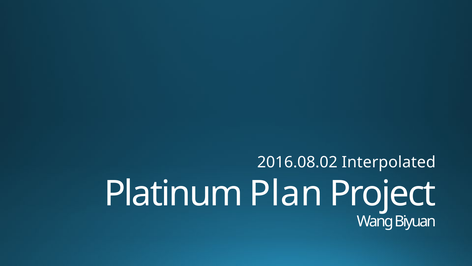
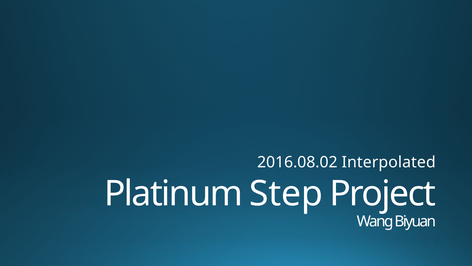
Plan: Plan -> Step
